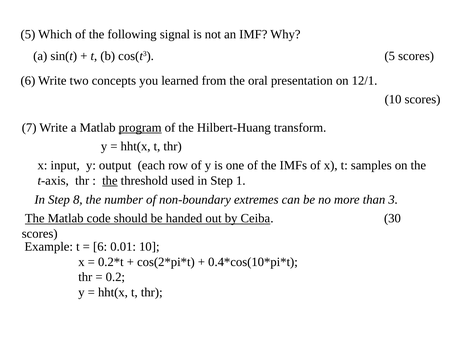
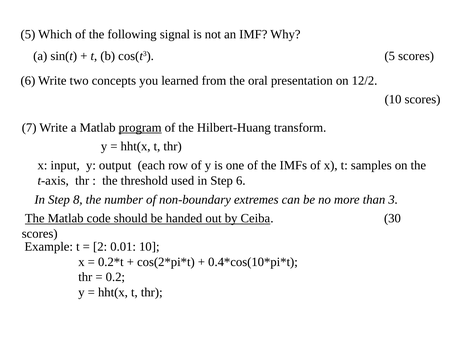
12/1: 12/1 -> 12/2
the at (110, 181) underline: present -> none
Step 1: 1 -> 6
6 at (100, 247): 6 -> 2
